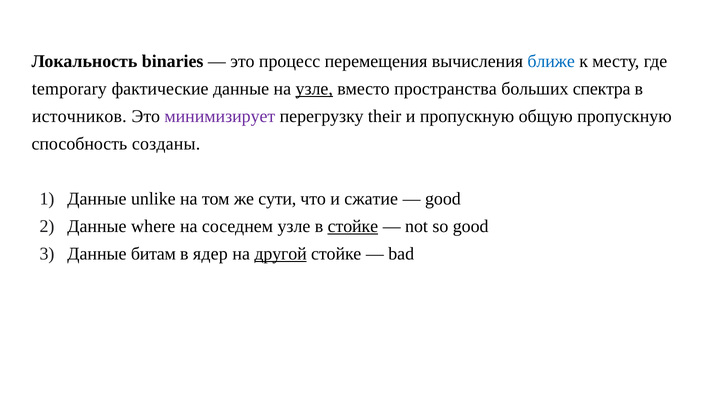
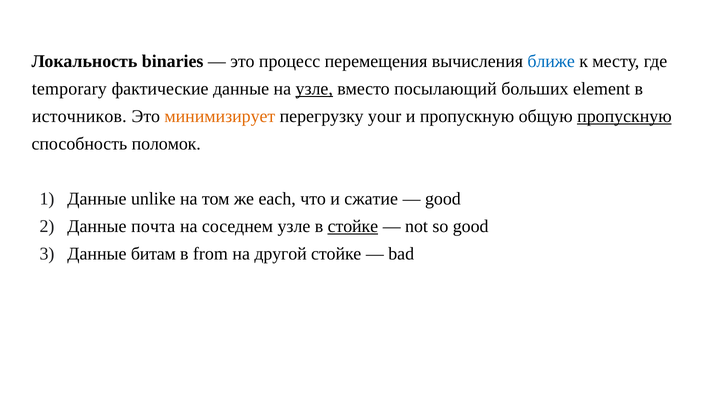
пространства: пространства -> посылающий
спектра: спектра -> element
минимизирует colour: purple -> orange
their: their -> your
пропускную at (624, 116) underline: none -> present
созданы: созданы -> поломок
сути: сути -> each
where: where -> почта
ядер: ядер -> from
другой underline: present -> none
